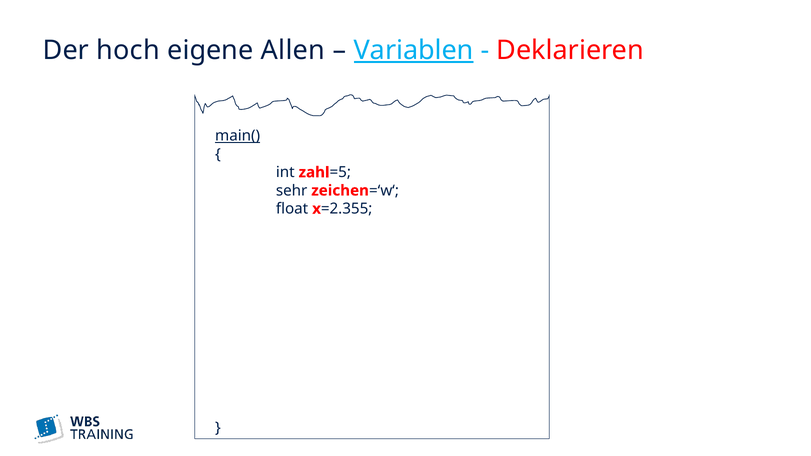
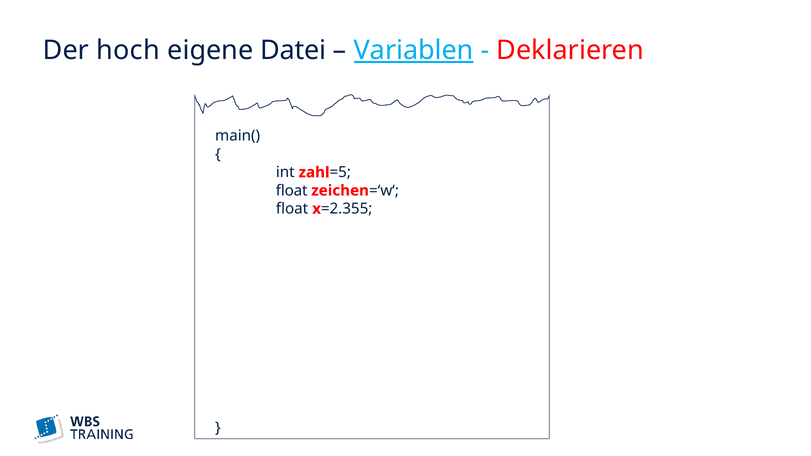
Allen: Allen -> Datei
main( underline: present -> none
sehr at (292, 191): sehr -> float
